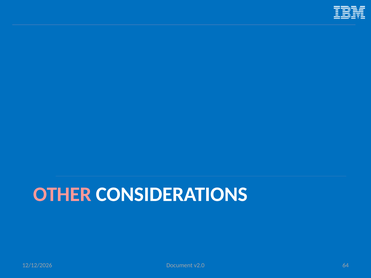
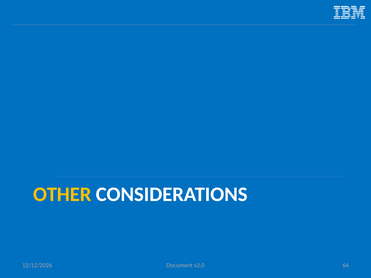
OTHER colour: pink -> yellow
